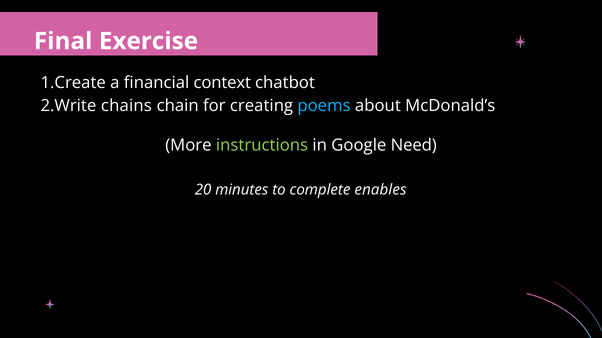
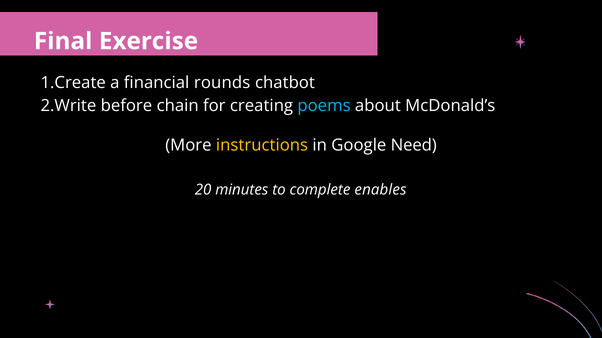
context: context -> rounds
chains: chains -> before
instructions colour: light green -> yellow
